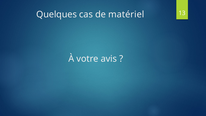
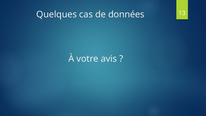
matériel: matériel -> données
